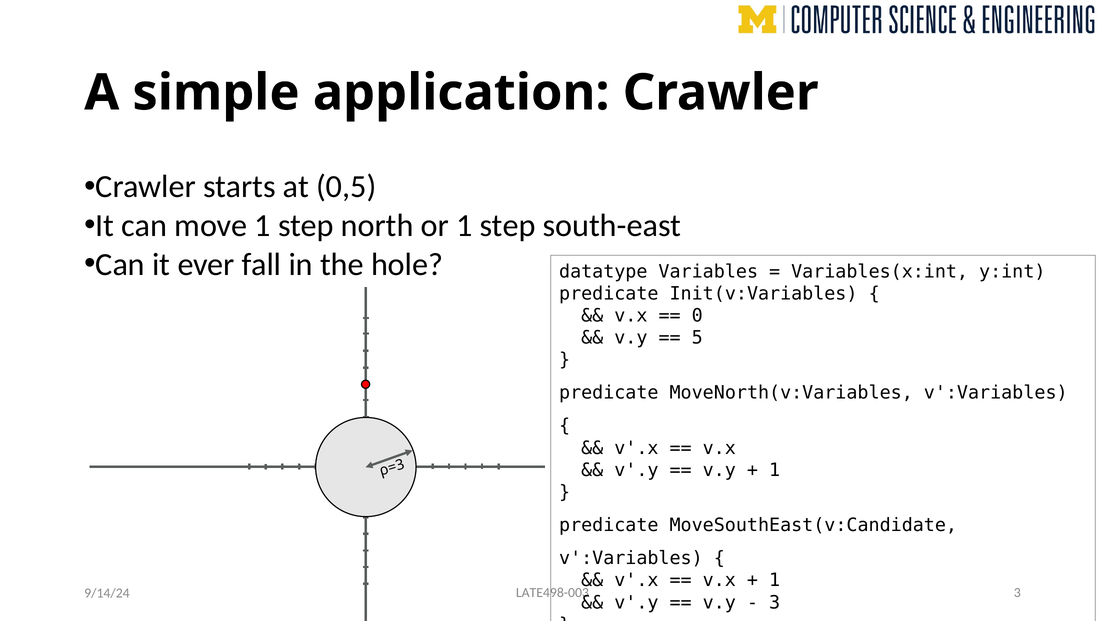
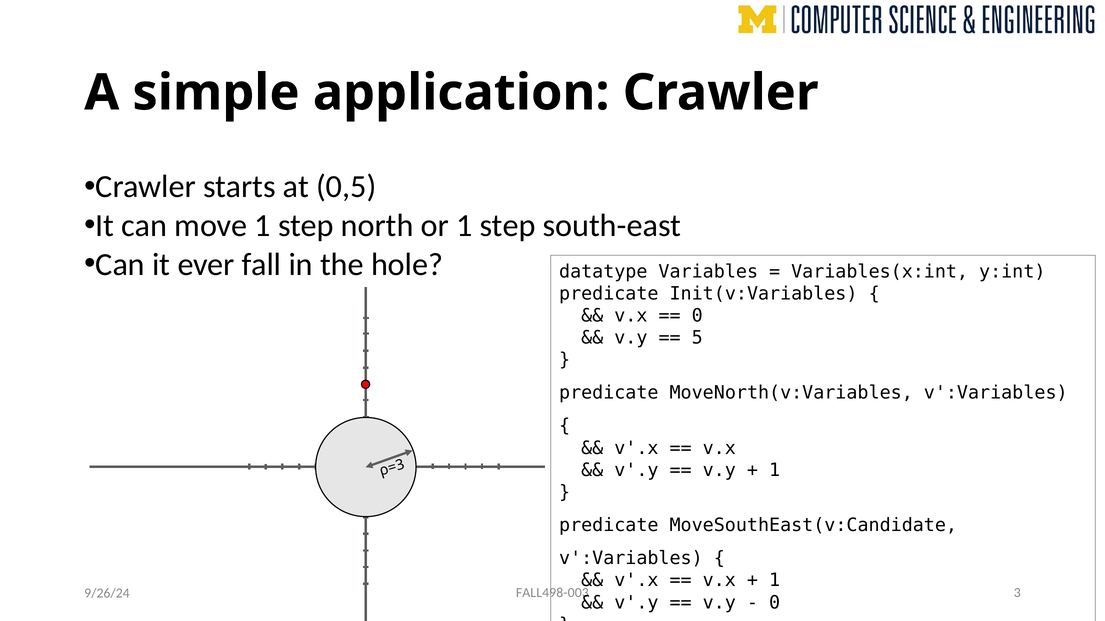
LATE498-003: LATE498-003 -> FALL498-003
9/14/24: 9/14/24 -> 9/26/24
3 at (775, 603): 3 -> 0
